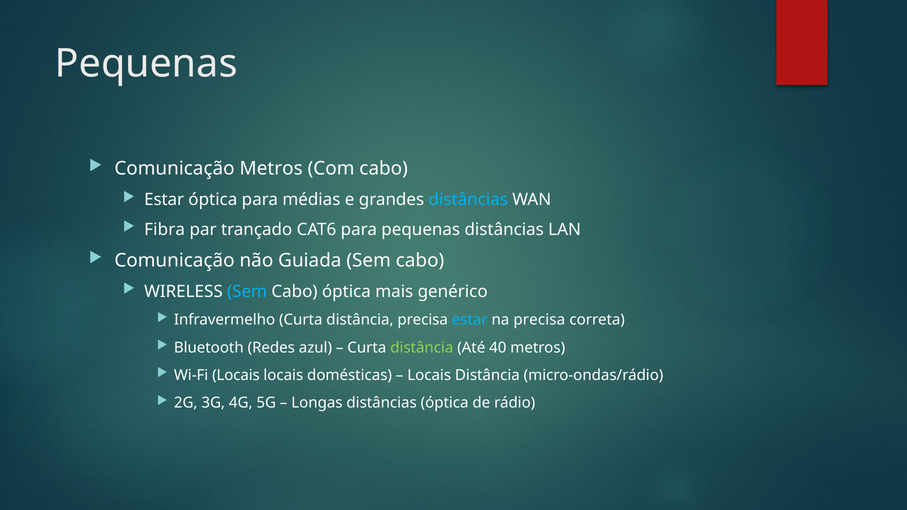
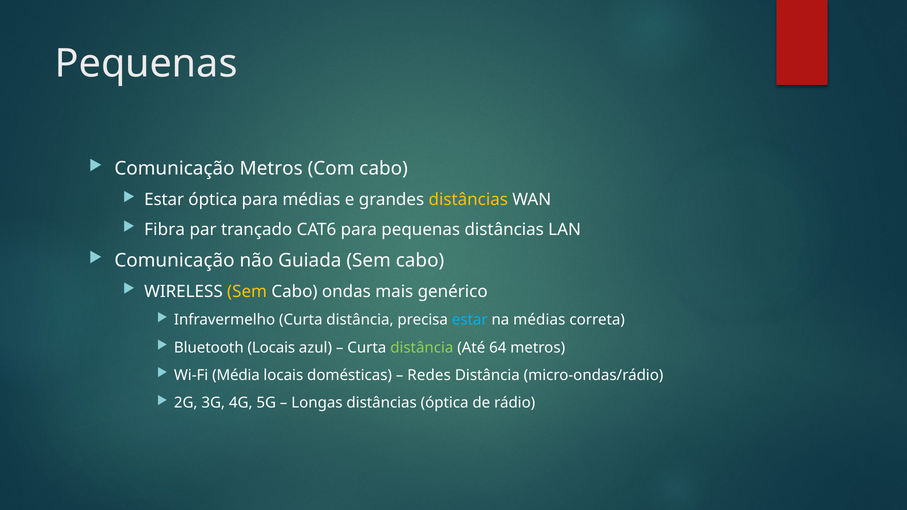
distâncias at (468, 200) colour: light blue -> yellow
Sem at (247, 292) colour: light blue -> yellow
Cabo óptica: óptica -> ondas
na precisa: precisa -> médias
Bluetooth Redes: Redes -> Locais
40: 40 -> 64
Wi-Fi Locais: Locais -> Média
Locais at (429, 375): Locais -> Redes
